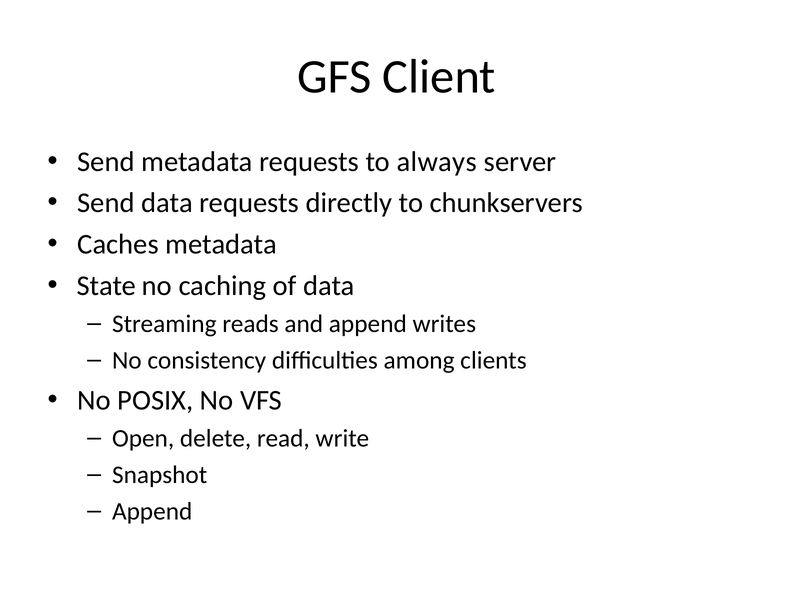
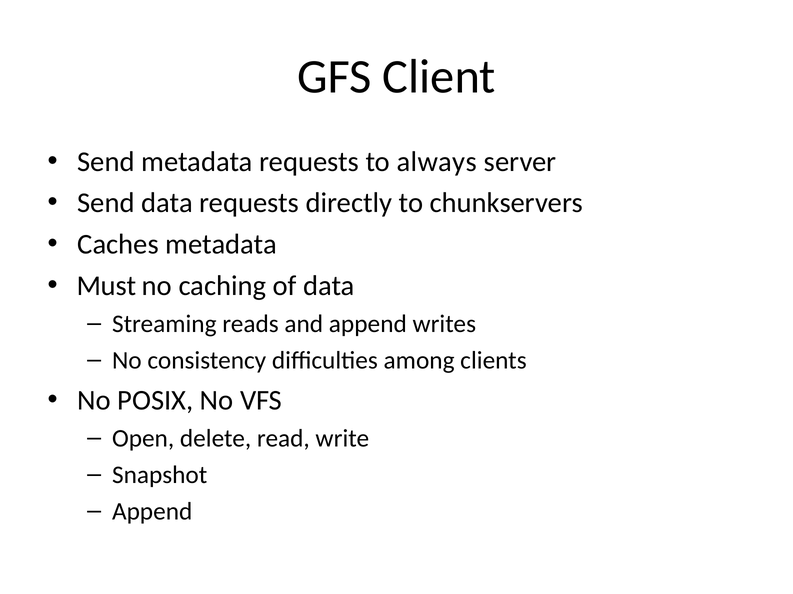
State: State -> Must
